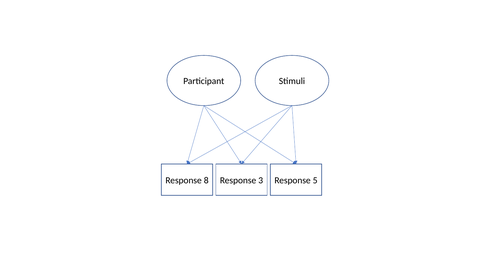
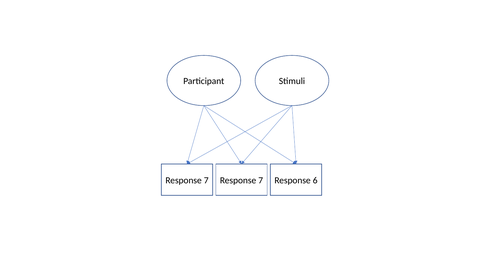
8 at (206, 181): 8 -> 7
3 at (261, 181): 3 -> 7
5: 5 -> 6
